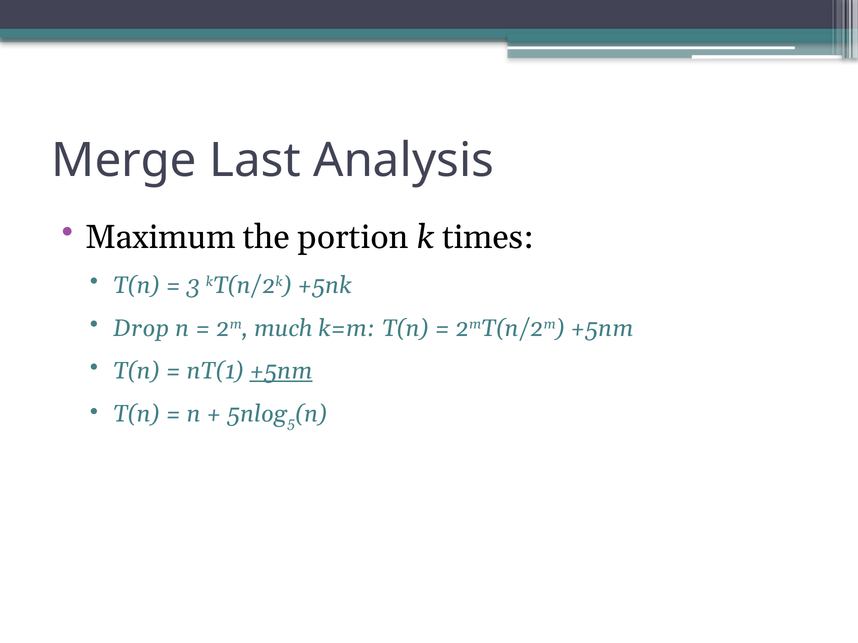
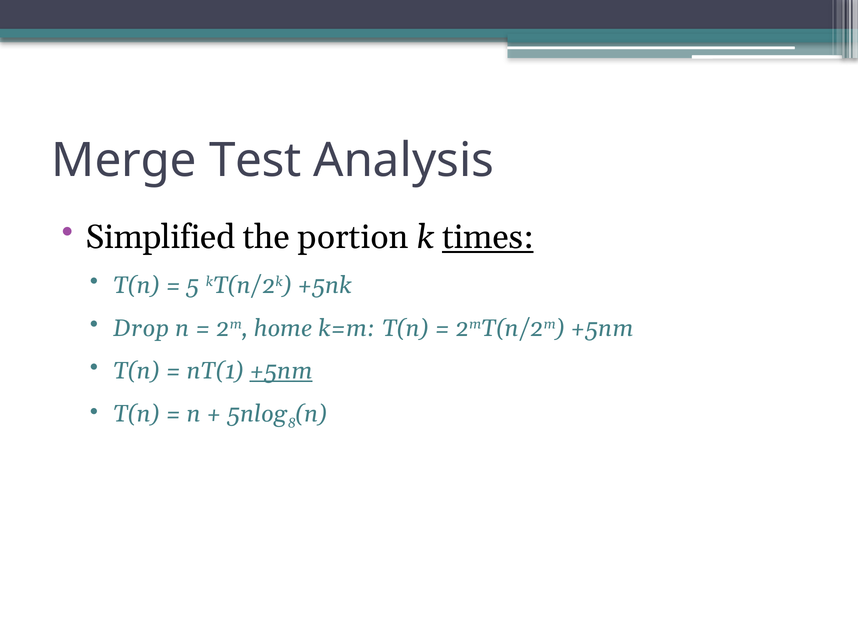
Last: Last -> Test
Maximum: Maximum -> Simplified
times underline: none -> present
3: 3 -> 5
much: much -> home
5: 5 -> 8
